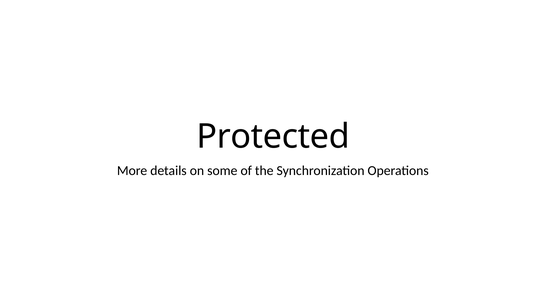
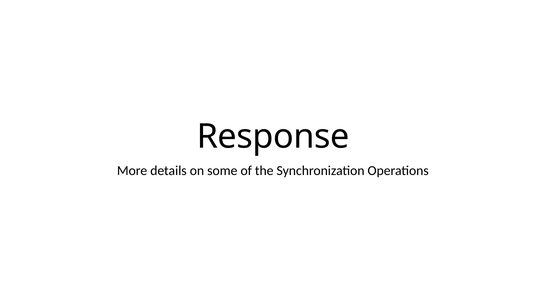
Protected: Protected -> Response
